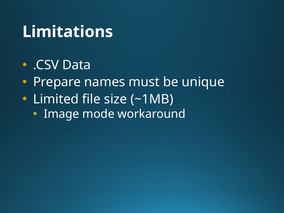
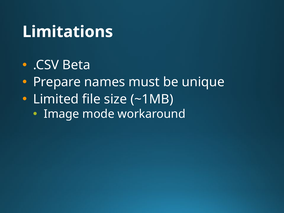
Data: Data -> Beta
